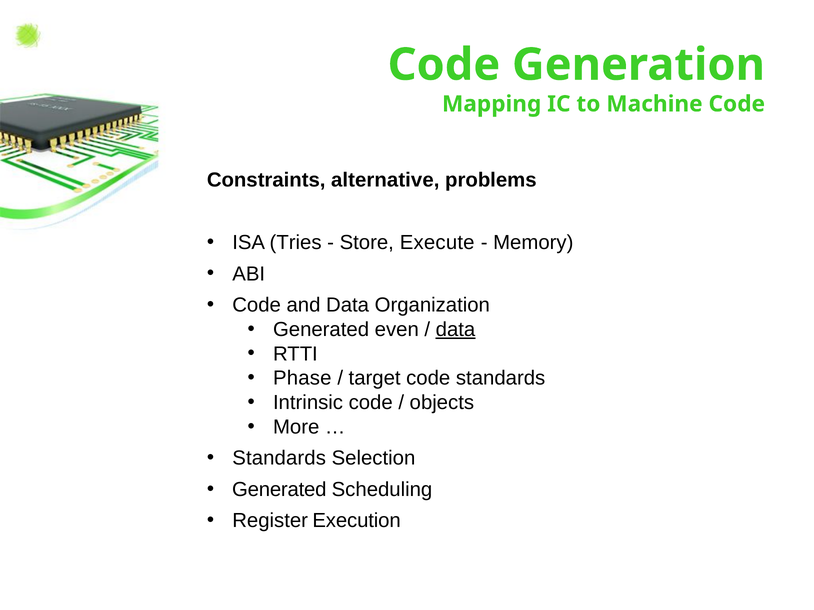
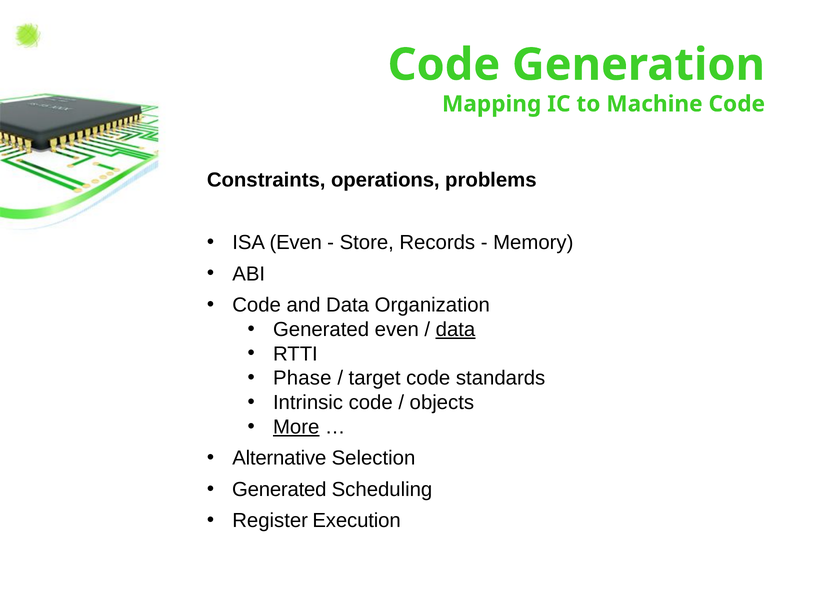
alternative: alternative -> operations
ISA Tries: Tries -> Even
Execute: Execute -> Records
More underline: none -> present
Standards at (279, 459): Standards -> Alternative
